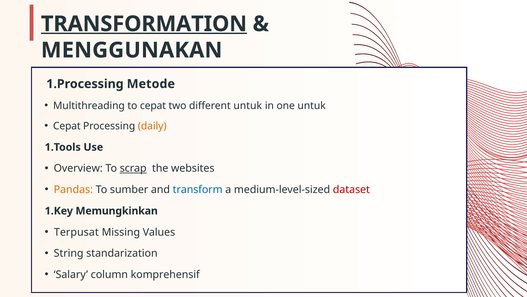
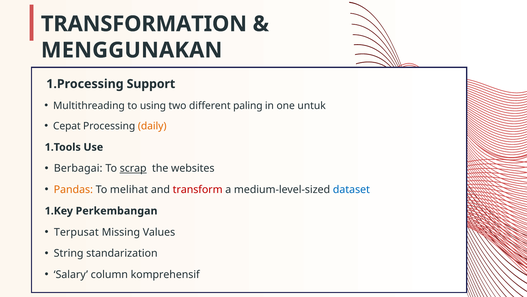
TRANSFORMATION underline: present -> none
Metode: Metode -> Support
to cepat: cepat -> using
different untuk: untuk -> paling
Overview: Overview -> Berbagai
sumber: sumber -> melihat
transform colour: blue -> red
dataset colour: red -> blue
Memungkinkan: Memungkinkan -> Perkembangan
